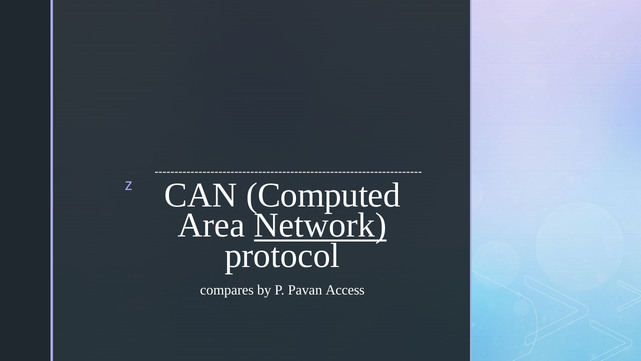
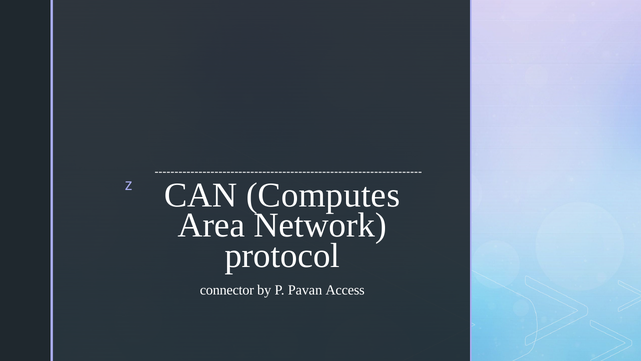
Computed: Computed -> Computes
Network underline: present -> none
compares: compares -> connector
